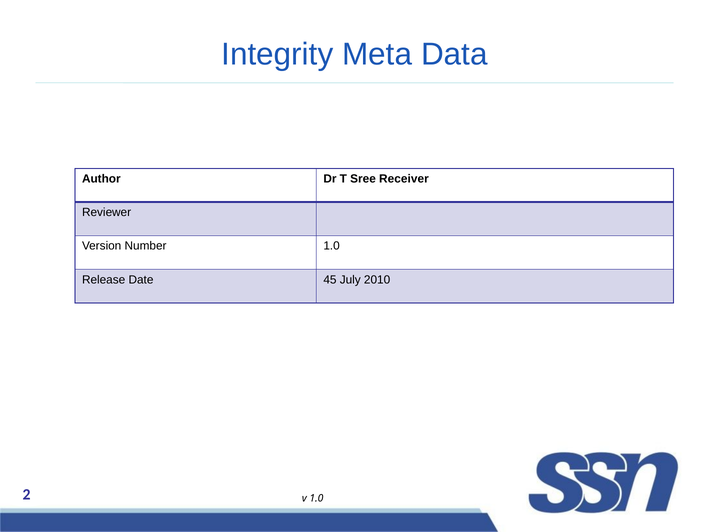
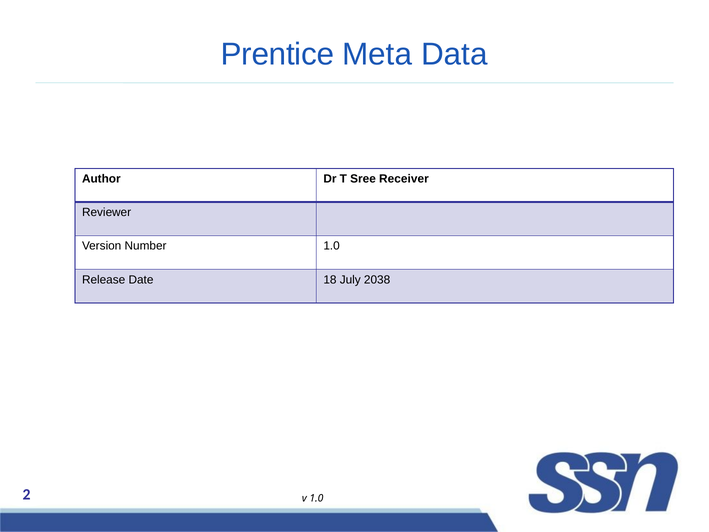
Integrity: Integrity -> Prentice
45: 45 -> 18
2010: 2010 -> 2038
